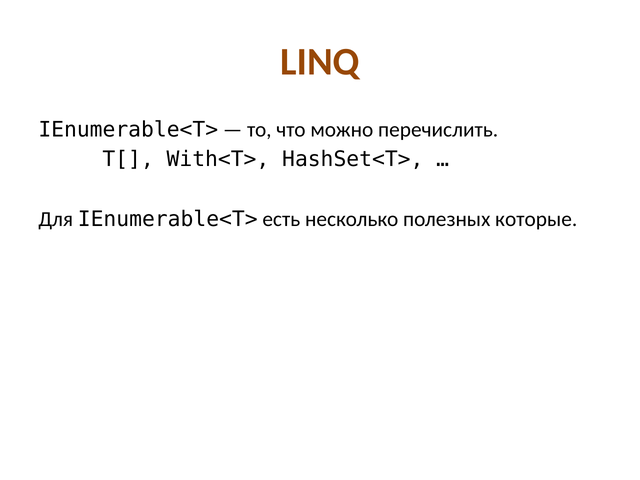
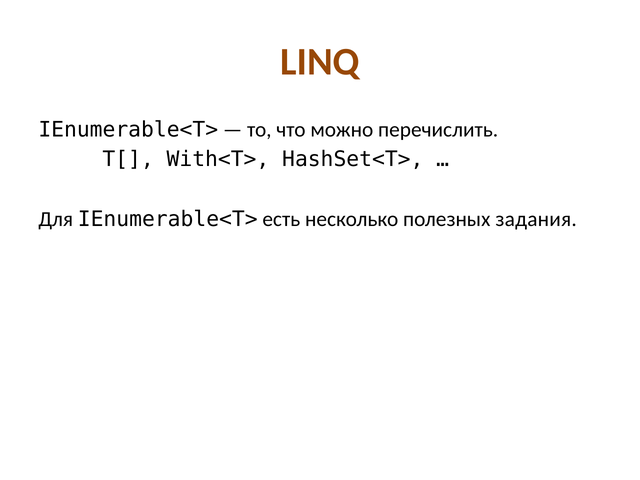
которые: которые -> задания
